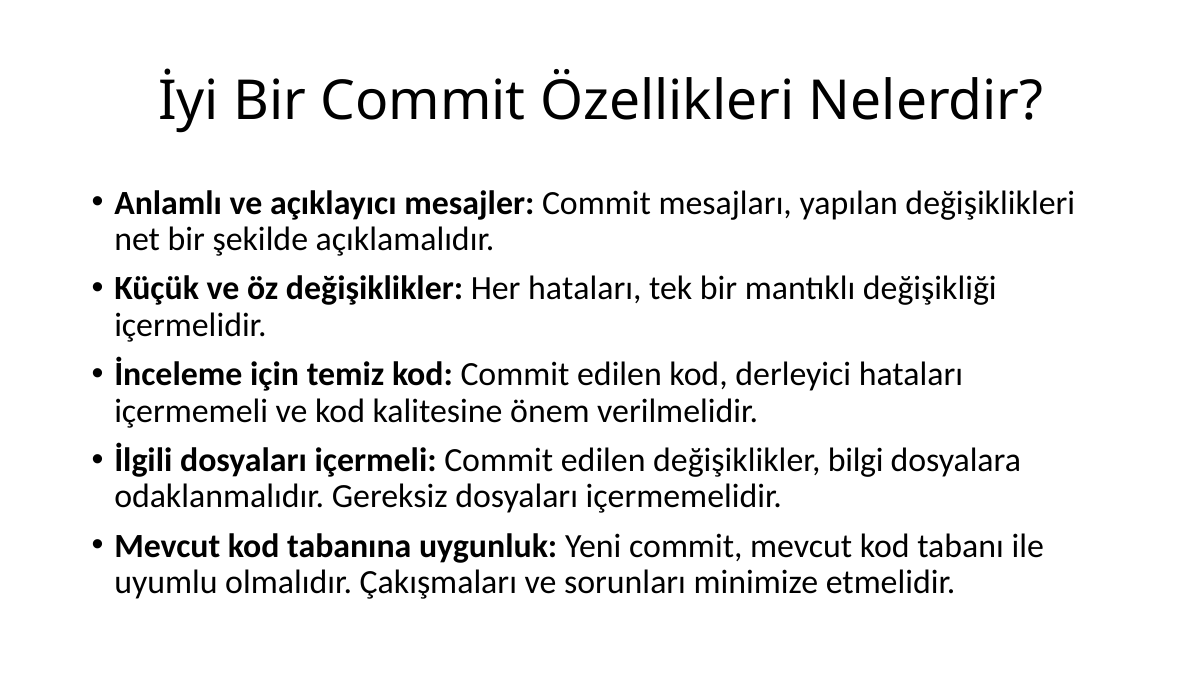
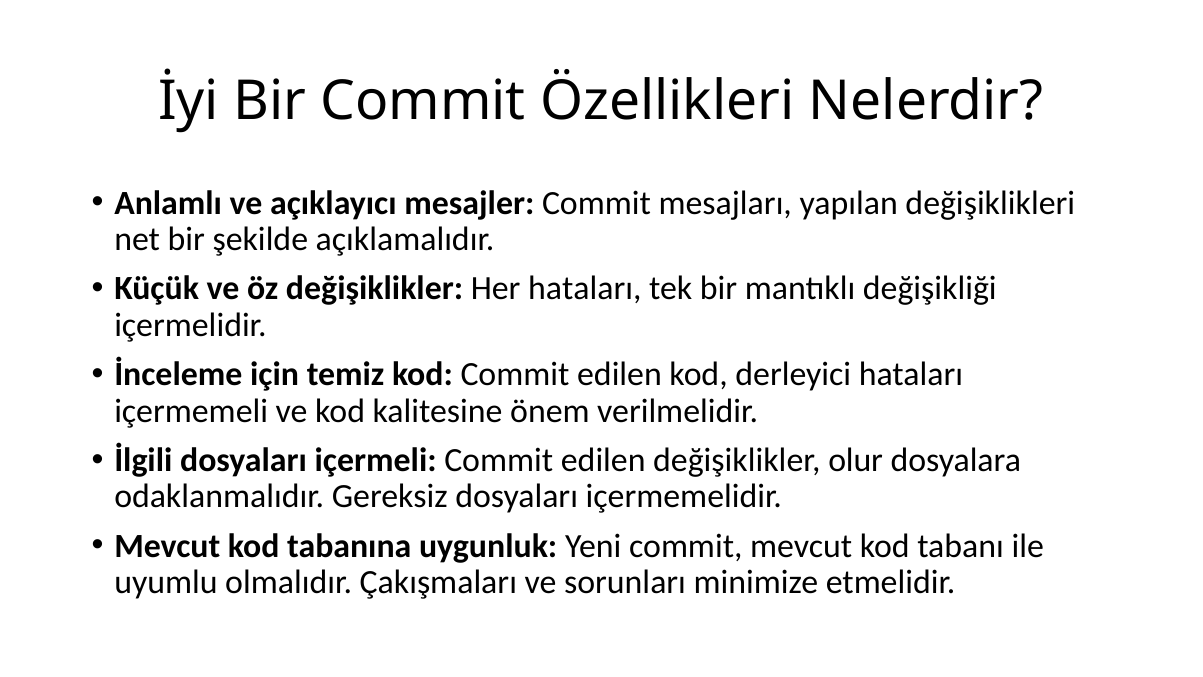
bilgi: bilgi -> olur
